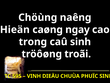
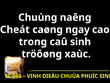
Chöùng: Chöùng -> Chuùng
Hieän: Hieän -> Cheát
troãi: troãi -> xaùc
